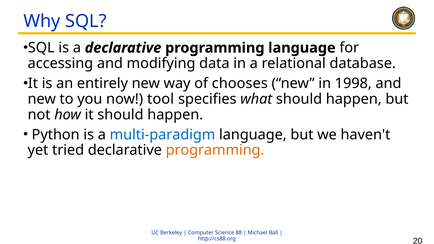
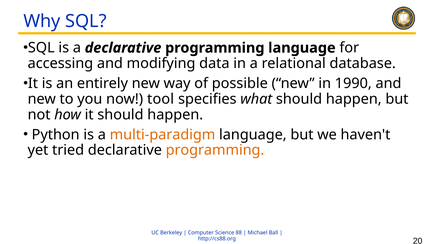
chooses: chooses -> possible
1998: 1998 -> 1990
multi-paradigm colour: blue -> orange
